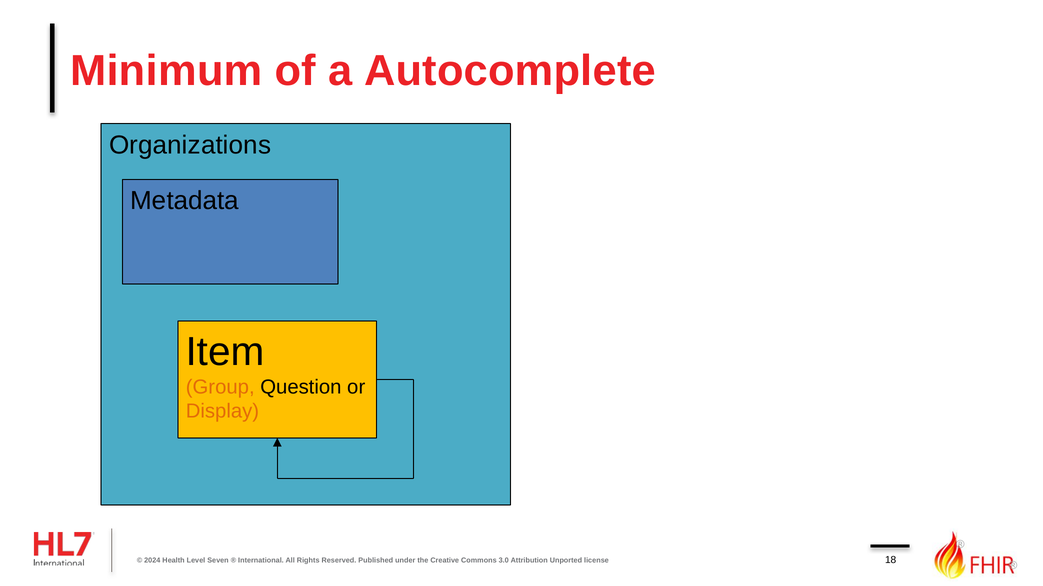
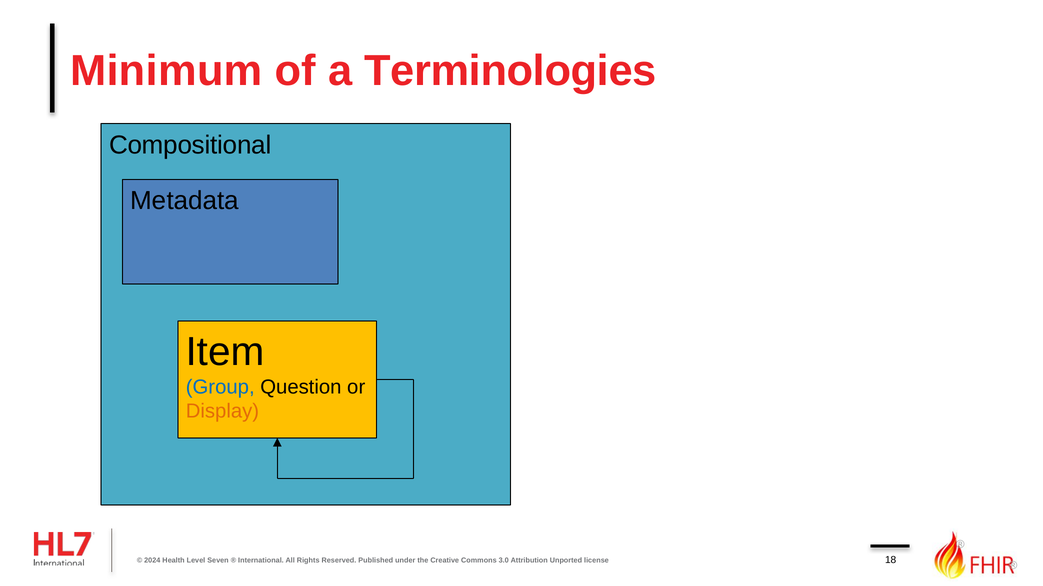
Autocomplete: Autocomplete -> Terminologies
Organizations: Organizations -> Compositional
Group colour: orange -> blue
